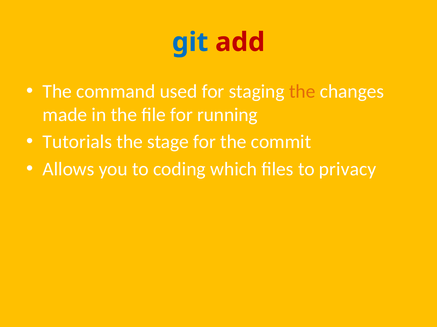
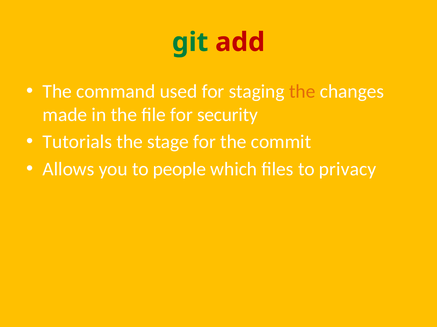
git colour: blue -> green
running: running -> security
coding: coding -> people
